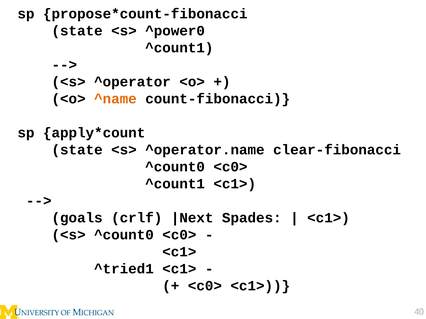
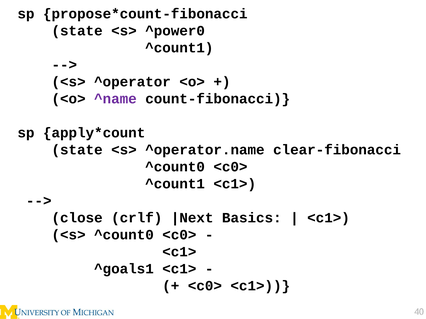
^name colour: orange -> purple
goals: goals -> close
Spades: Spades -> Basics
^tried1: ^tried1 -> ^goals1
